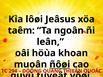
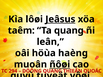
Jeâsus underline: none -> present
Ta ngoân: ngoân -> quang
khoan: khoan -> haèng
